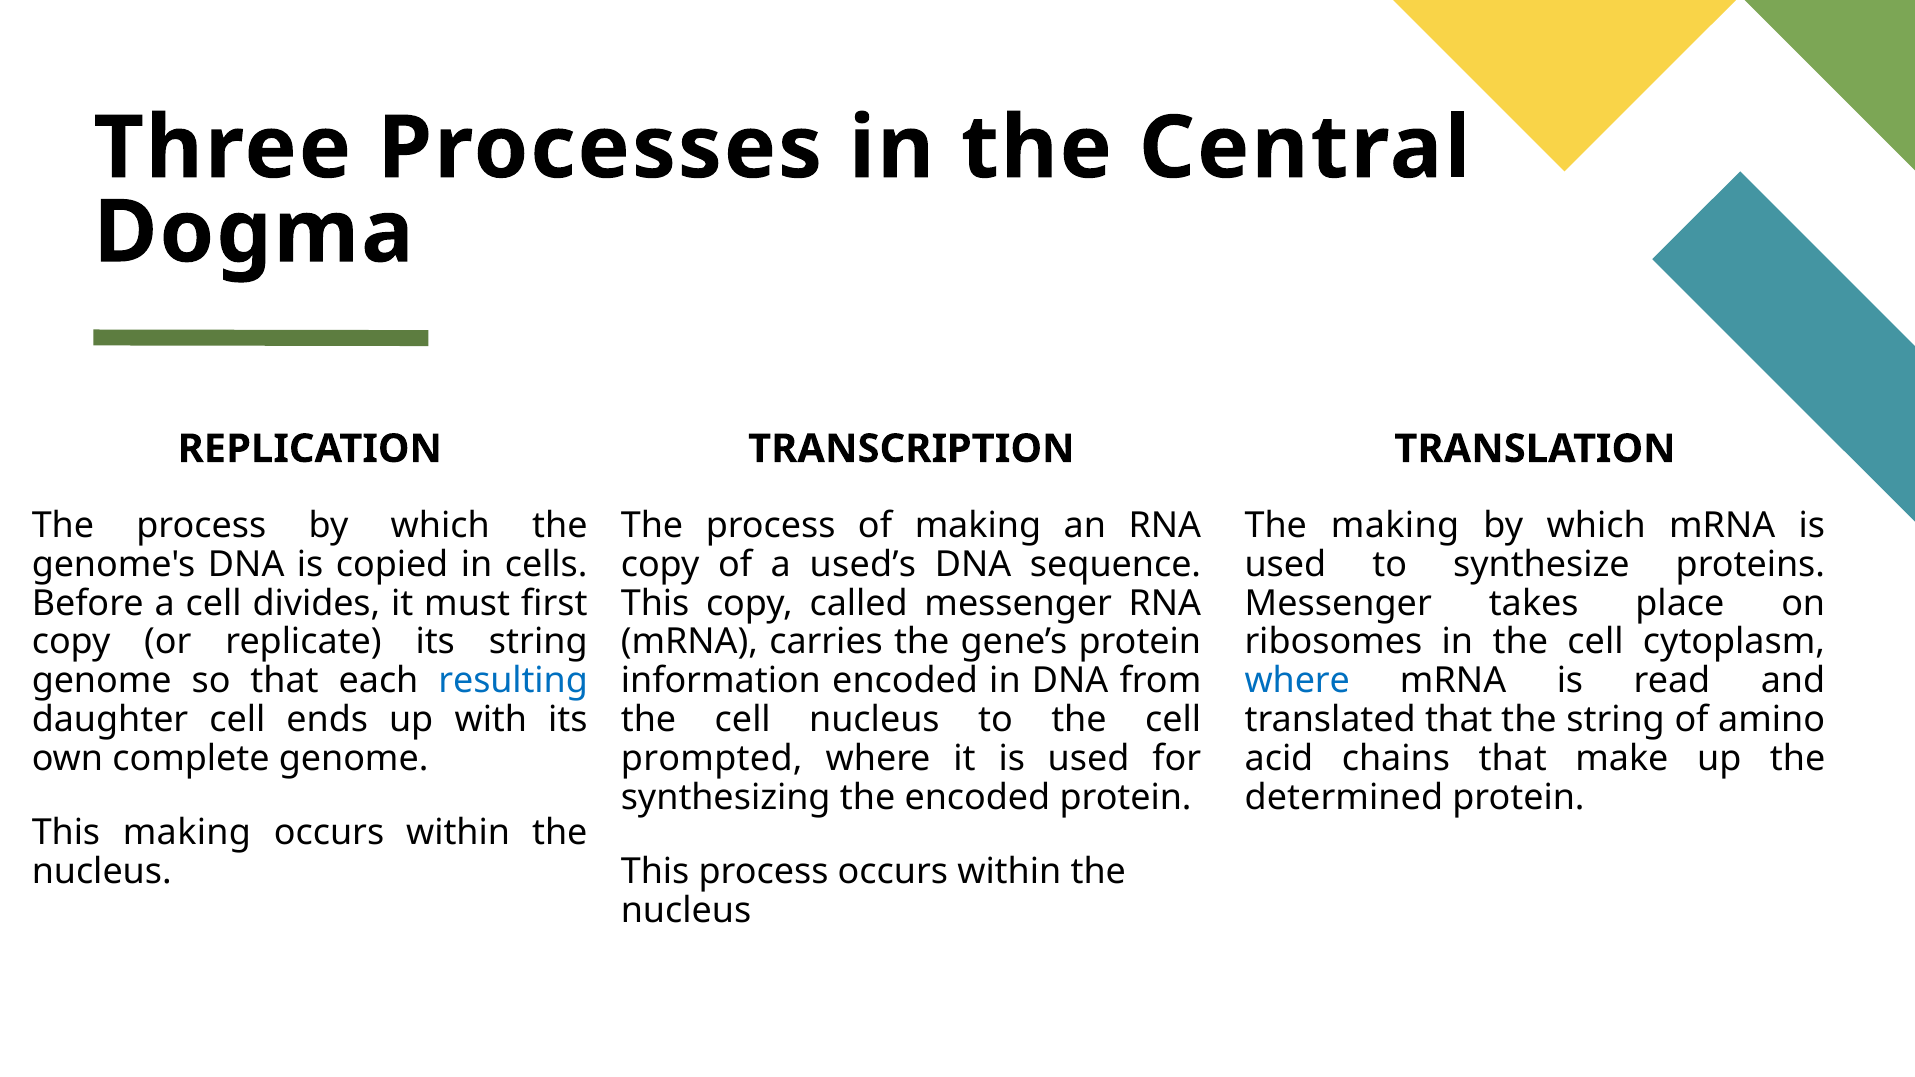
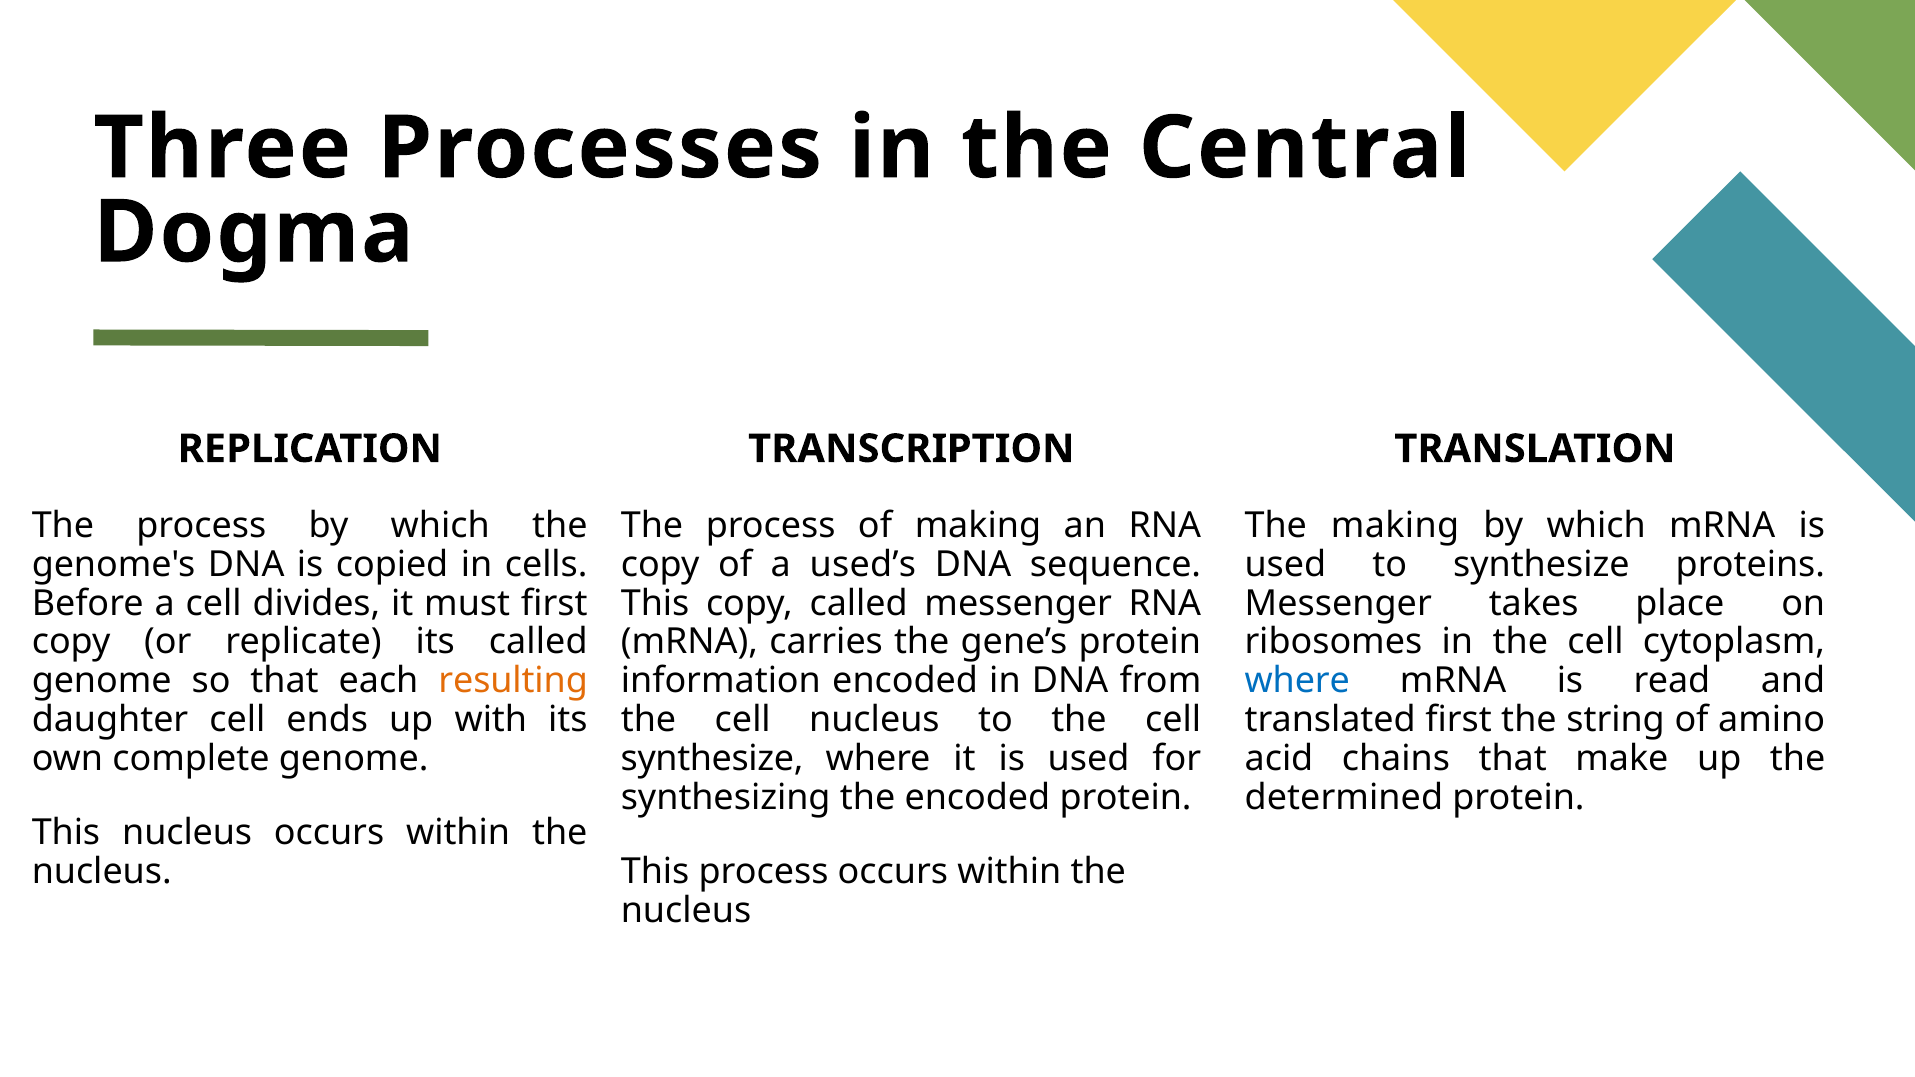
its string: string -> called
resulting colour: blue -> orange
translated that: that -> first
prompted at (712, 759): prompted -> synthesize
This making: making -> nucleus
